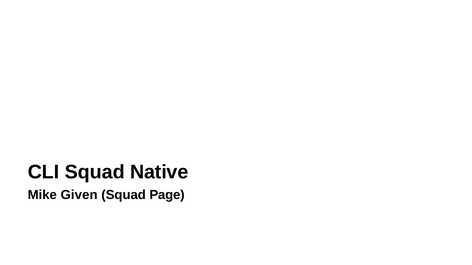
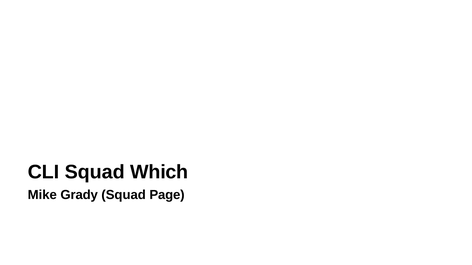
Native: Native -> Which
Given: Given -> Grady
